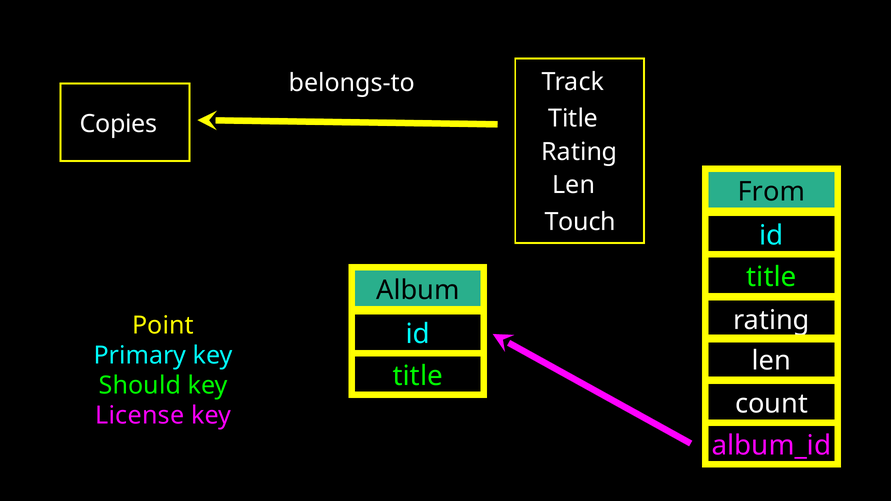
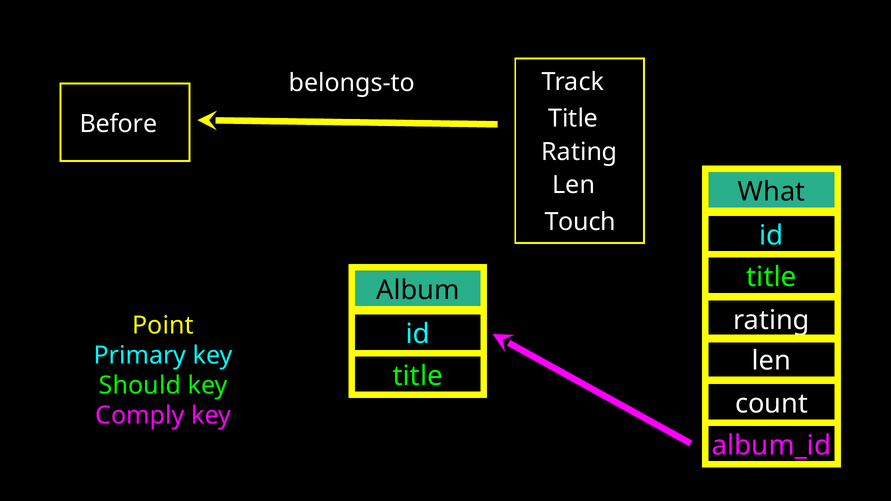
Copies: Copies -> Before
From: From -> What
License: License -> Comply
